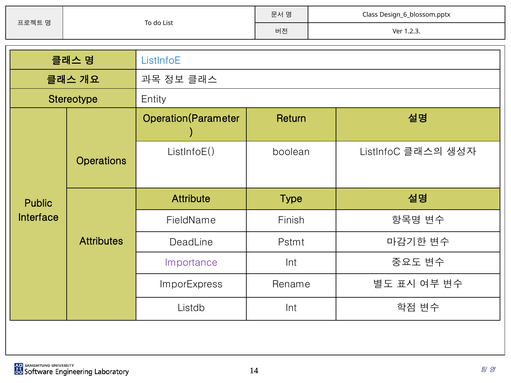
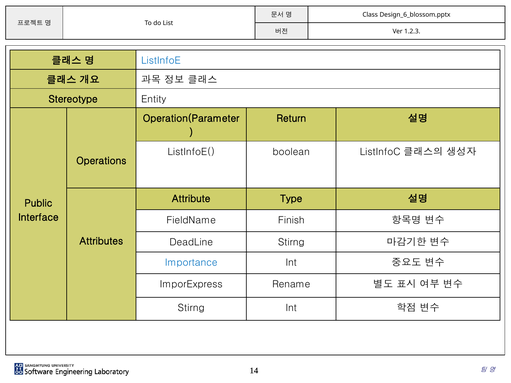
DeadLine Pstmt: Pstmt -> Stirng
Importance colour: purple -> blue
Listdb at (191, 308): Listdb -> Stirng
